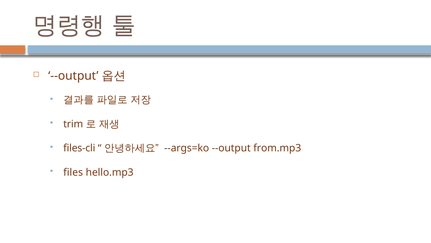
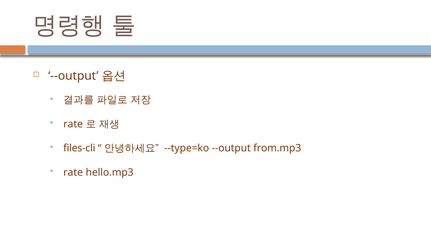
trim at (73, 124): trim -> rate
--args=ko: --args=ko -> --type=ko
files at (73, 172): files -> rate
